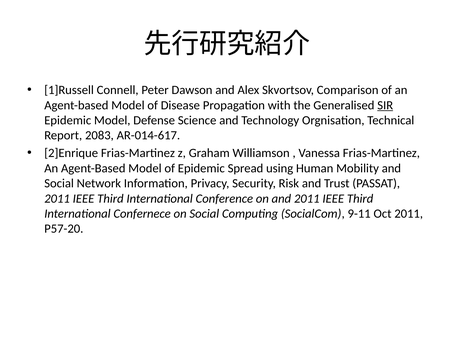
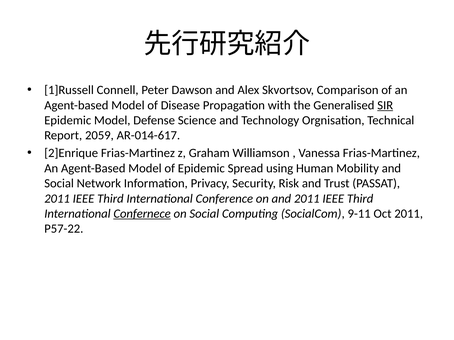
2083: 2083 -> 2059
Confernece underline: none -> present
P57-20: P57-20 -> P57-22
